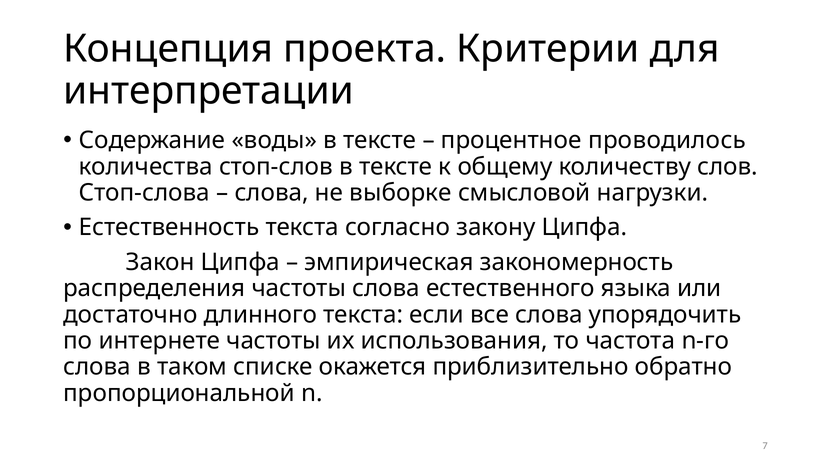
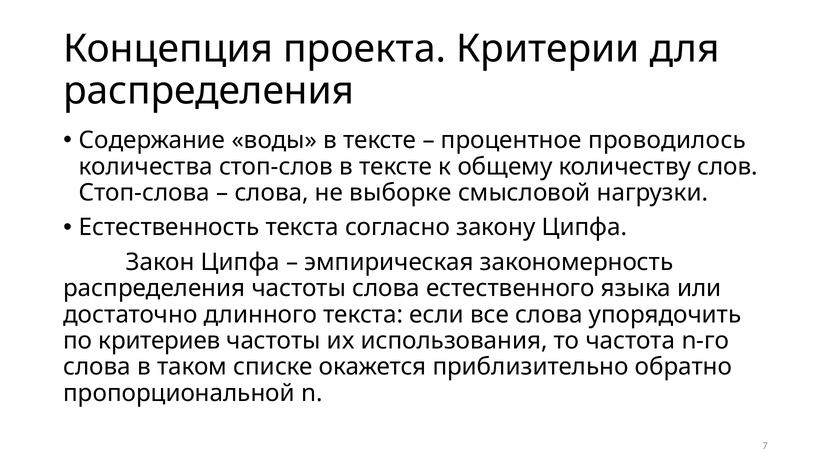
интерпретации at (209, 91): интерпретации -> распределения
интернете: интернете -> критериев
